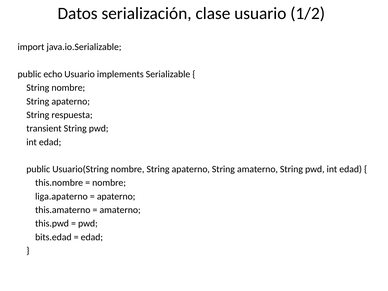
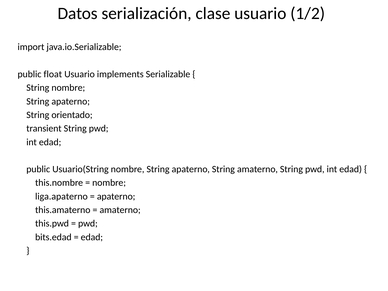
echo: echo -> float
respuesta: respuesta -> orientado
